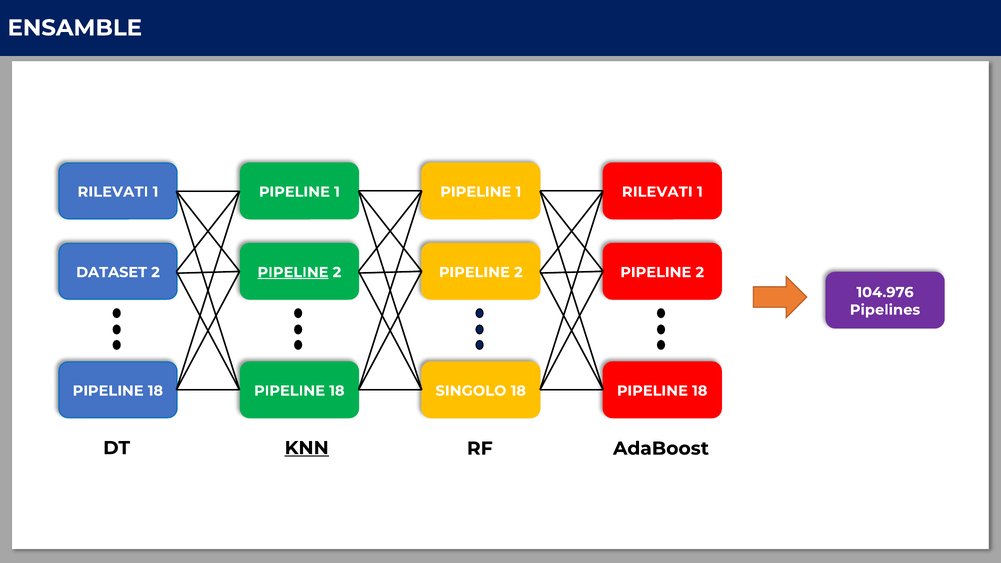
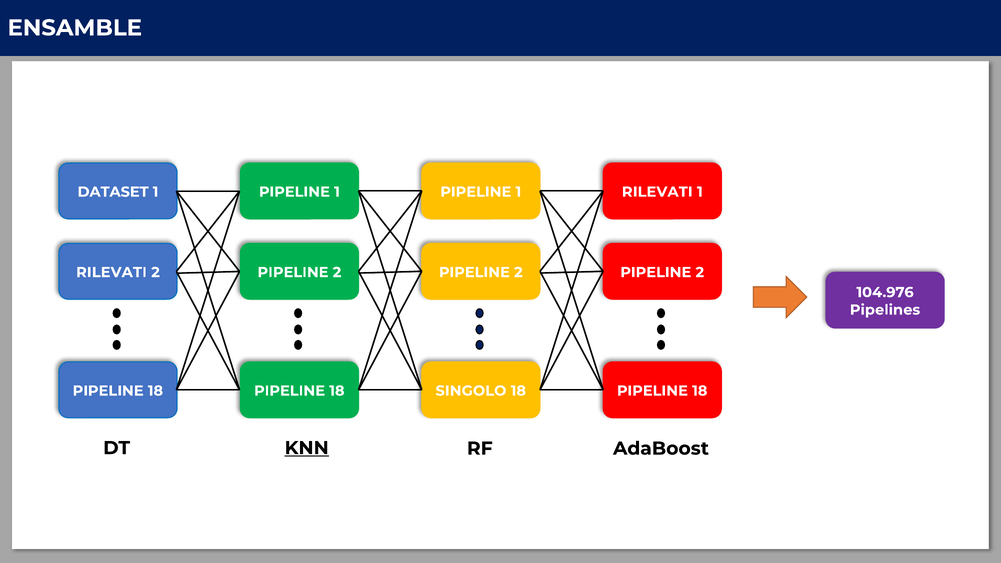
RILEVATI at (113, 192): RILEVATI -> DATASET
DATASET at (112, 272): DATASET -> RILEVATI
PIPELINE at (293, 272) underline: present -> none
